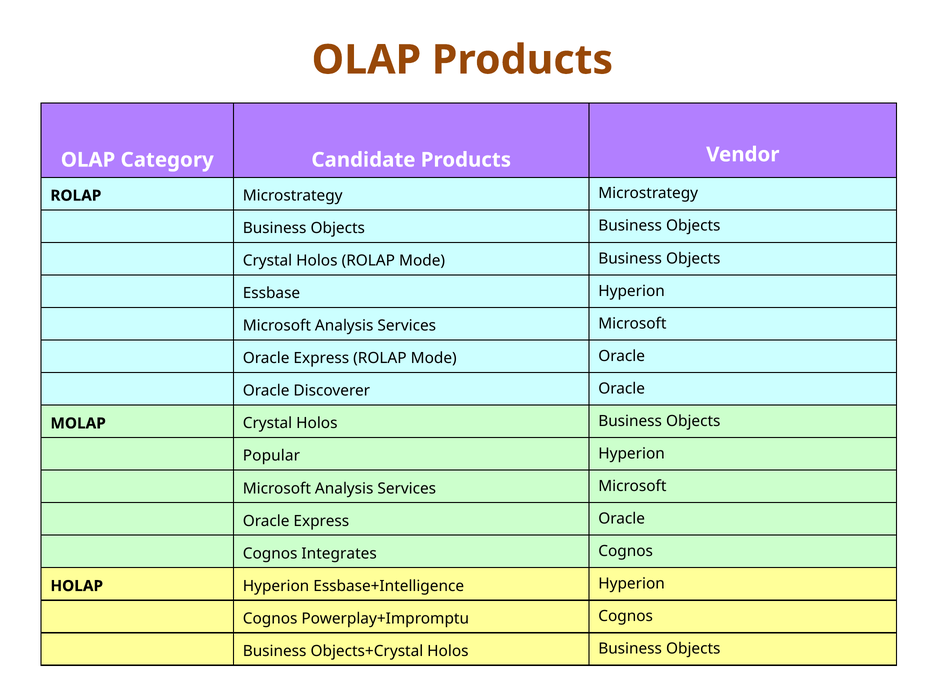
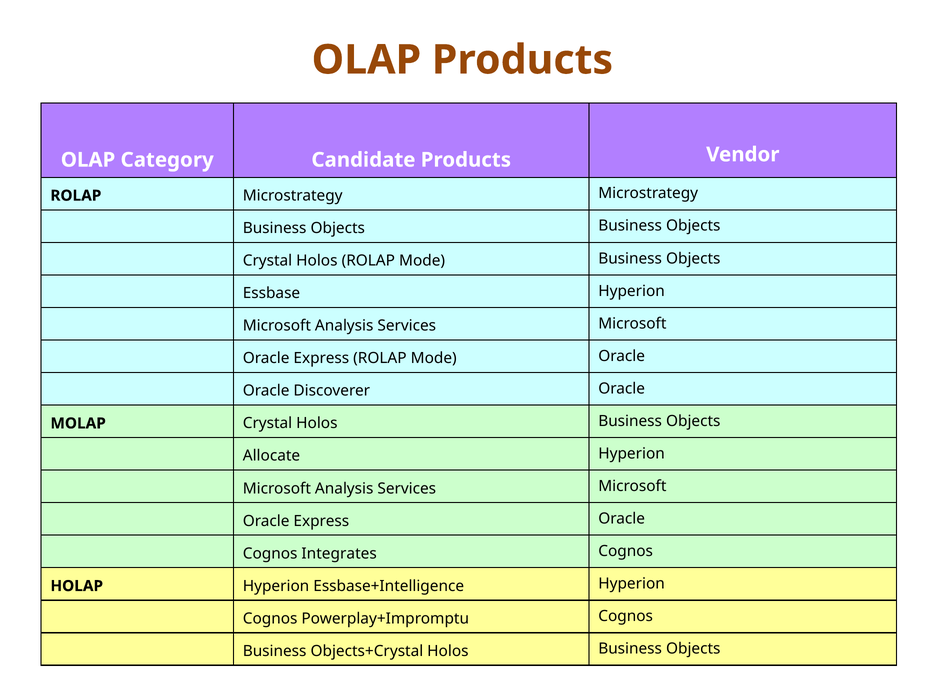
Popular: Popular -> Allocate
